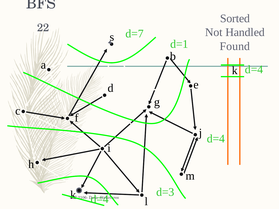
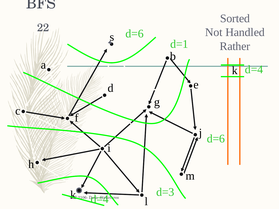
d=7 at (135, 34): d=7 -> d=6
Found: Found -> Rather
d=4 at (216, 139): d=4 -> d=6
